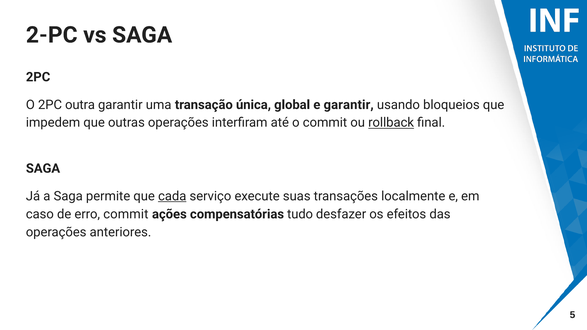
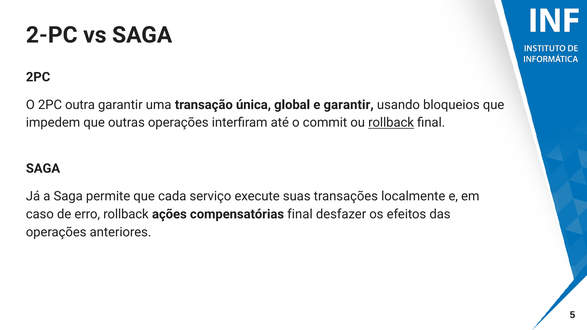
cada underline: present -> none
erro commit: commit -> rollback
compensatórias tudo: tudo -> final
